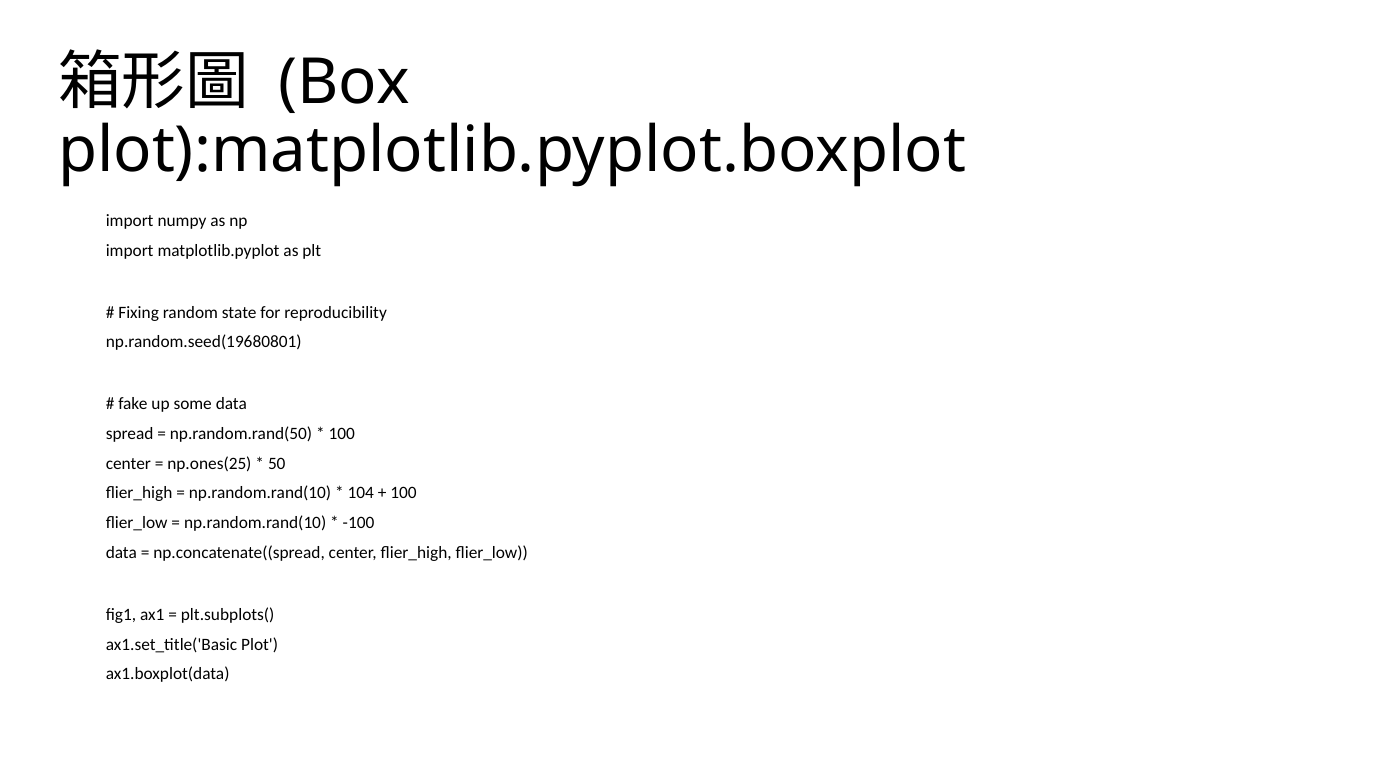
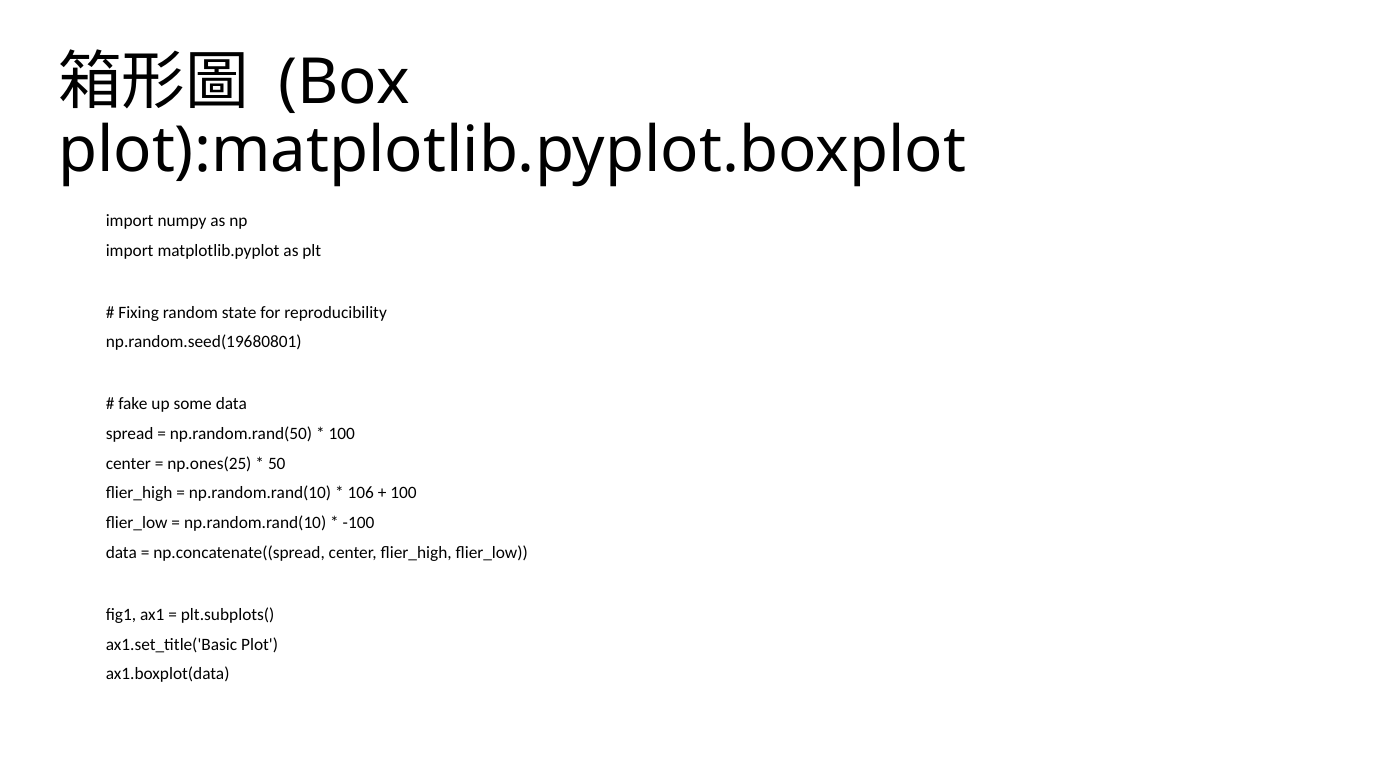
104: 104 -> 106
